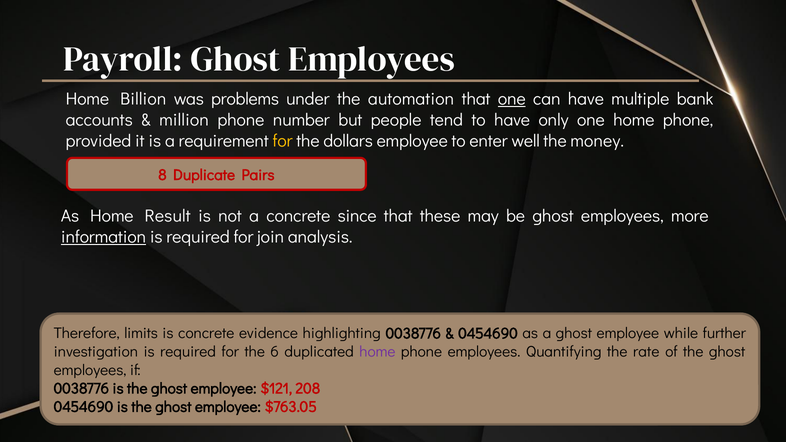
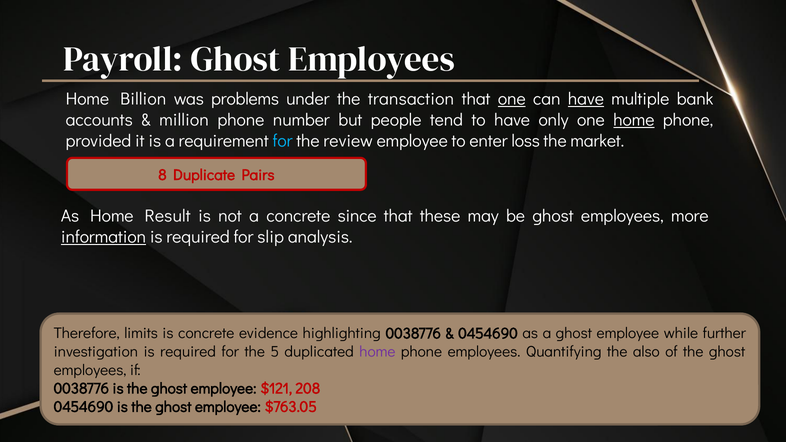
automation: automation -> transaction
have at (586, 99) underline: none -> present
home at (634, 120) underline: none -> present
for at (283, 141) colour: yellow -> light blue
dollars: dollars -> review
well: well -> loss
money: money -> market
join: join -> slip
6: 6 -> 5
rate: rate -> also
